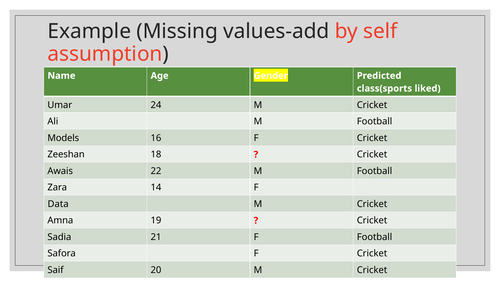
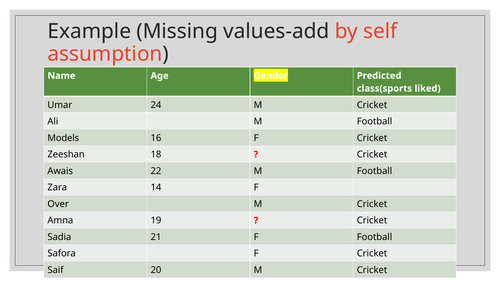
Data: Data -> Over
